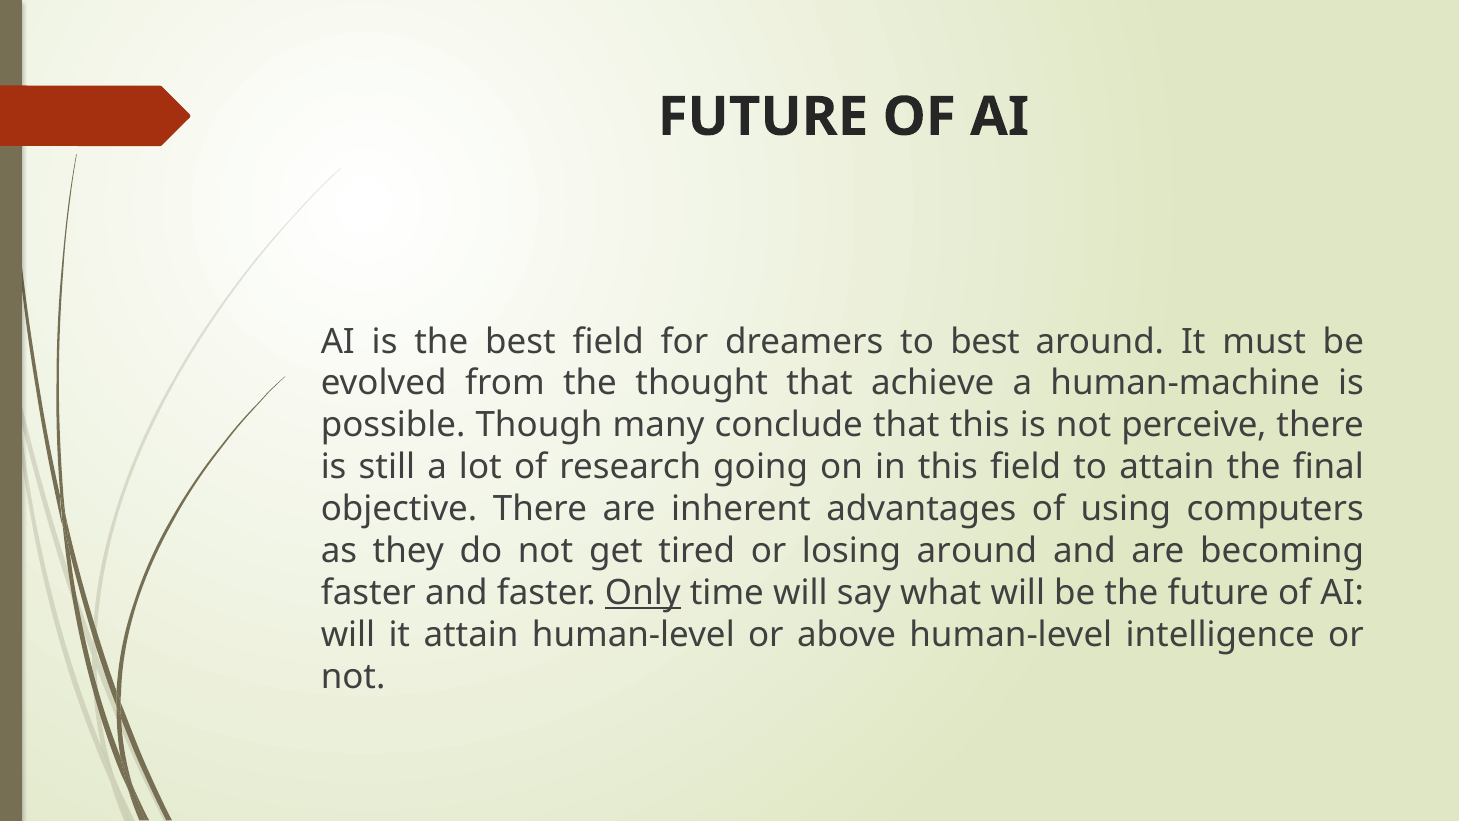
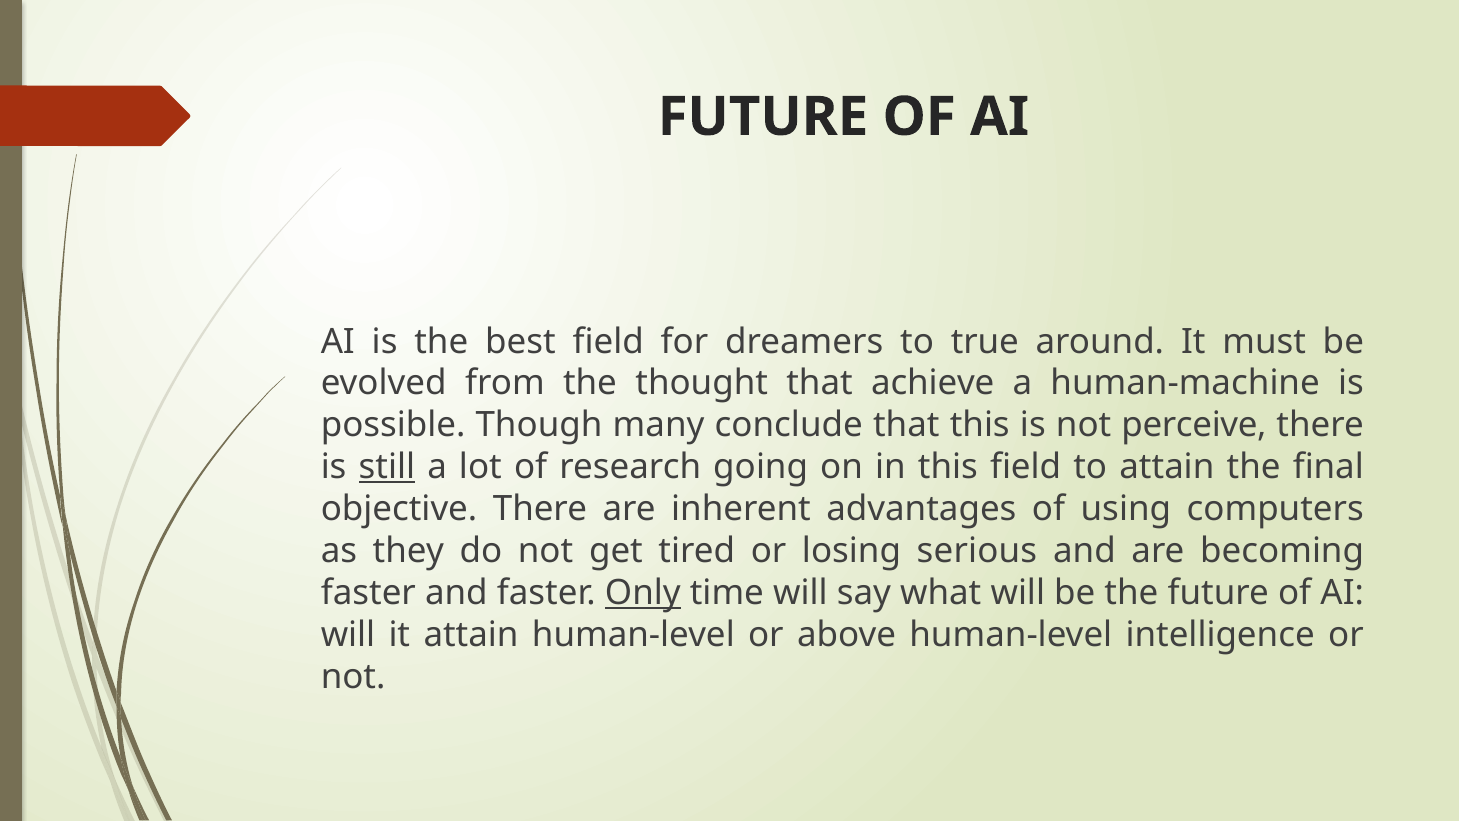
to best: best -> true
still underline: none -> present
losing around: around -> serious
